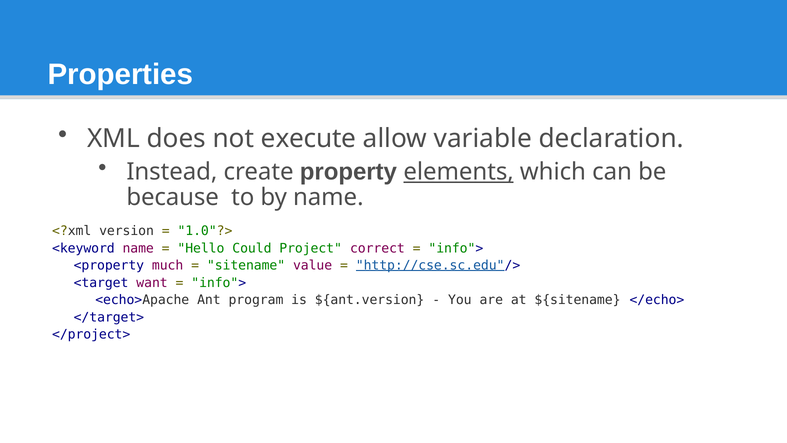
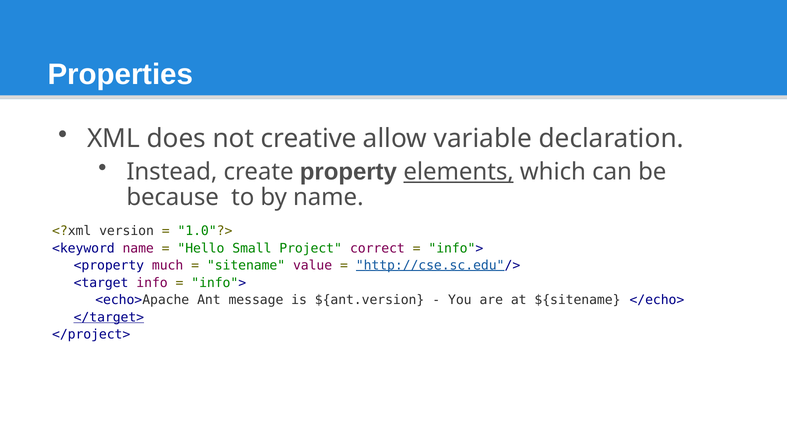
execute: execute -> creative
Could: Could -> Small
want: want -> info
program: program -> message
</target> underline: none -> present
